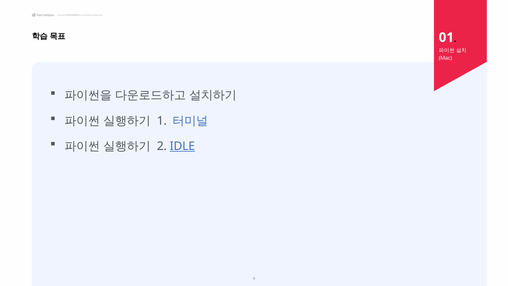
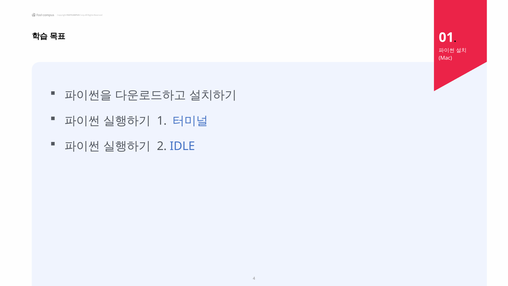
IDLE underline: present -> none
